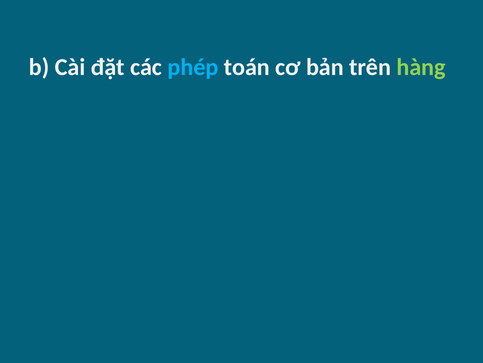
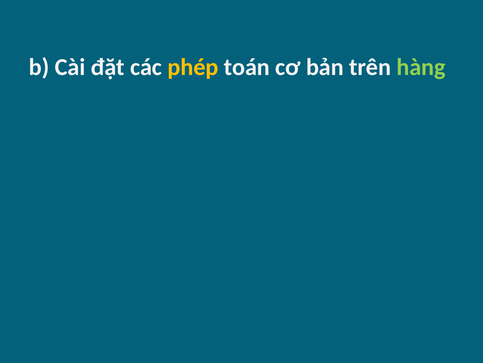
phép colour: light blue -> yellow
